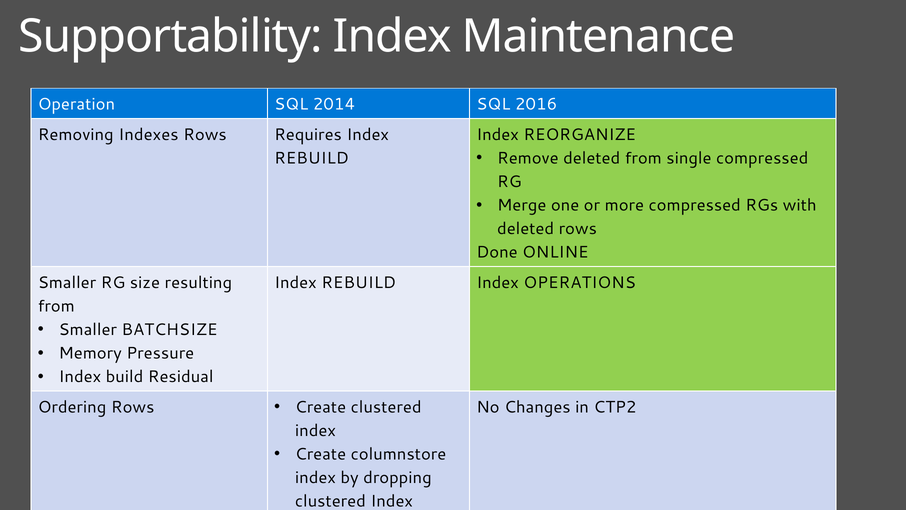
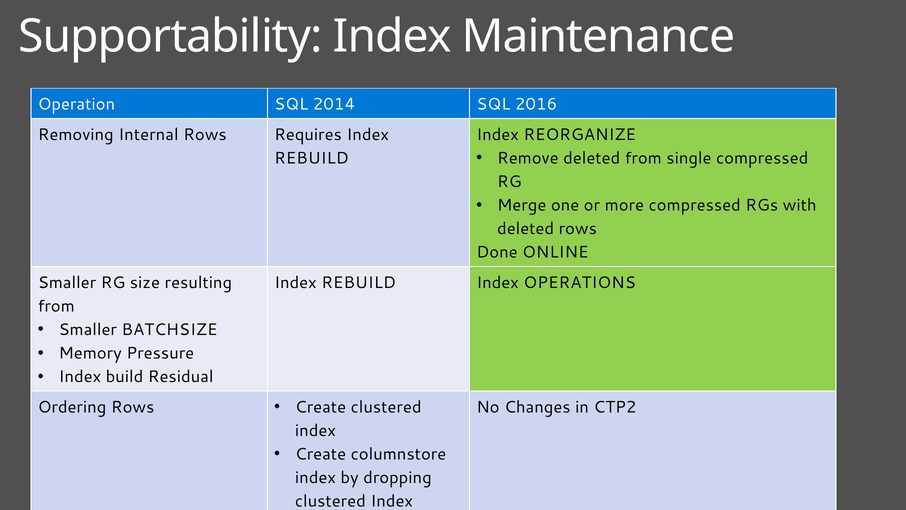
Indexes: Indexes -> Internal
